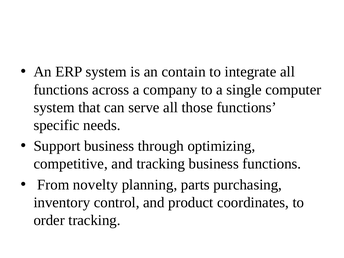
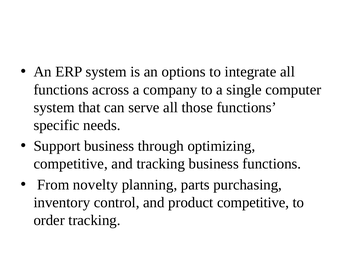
contain: contain -> options
product coordinates: coordinates -> competitive
